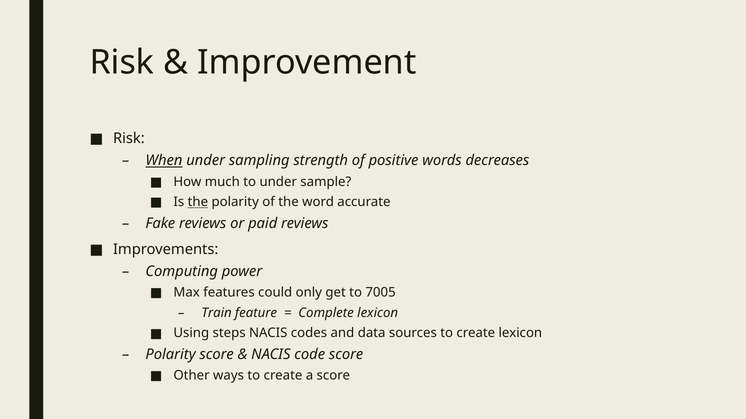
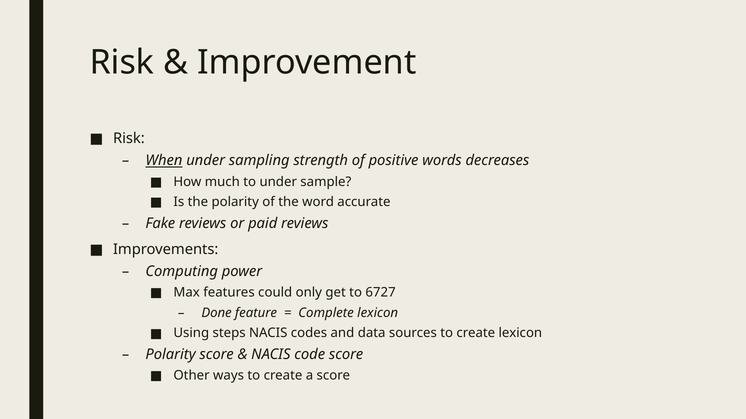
the at (198, 202) underline: present -> none
7005: 7005 -> 6727
Train: Train -> Done
